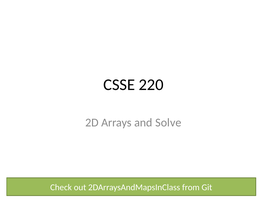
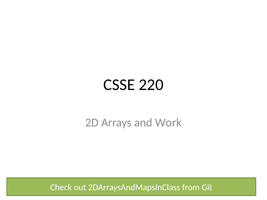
Solve: Solve -> Work
